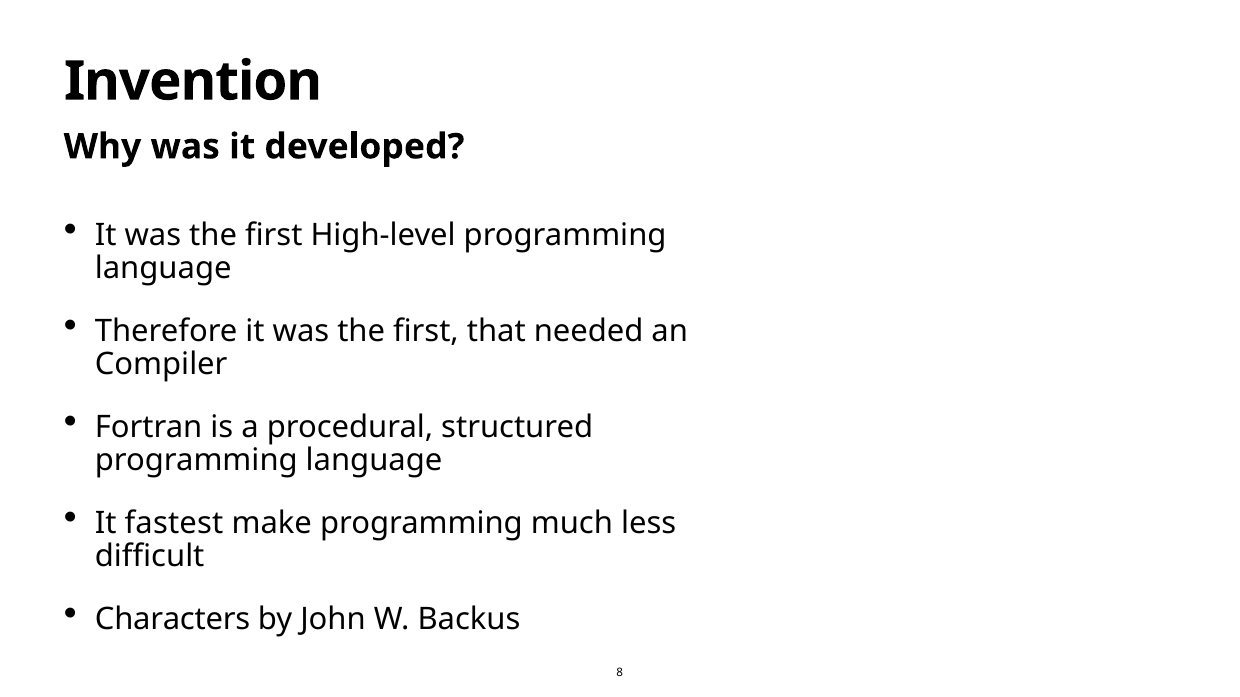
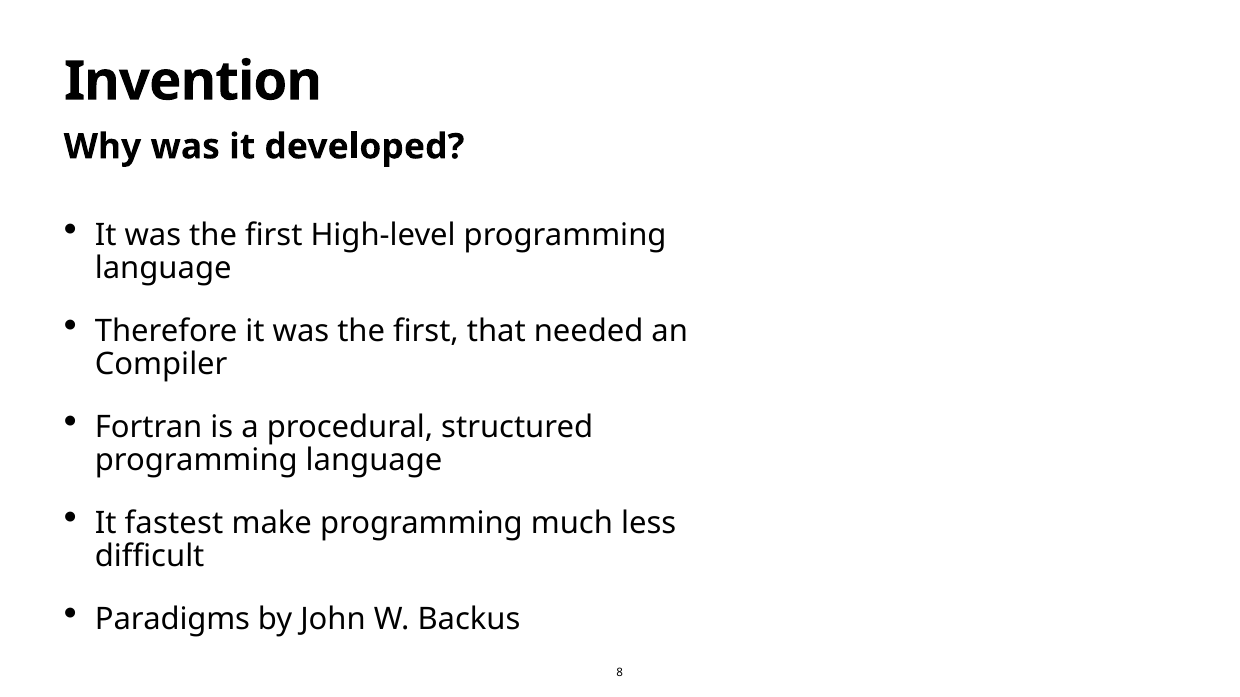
Characters: Characters -> Paradigms
